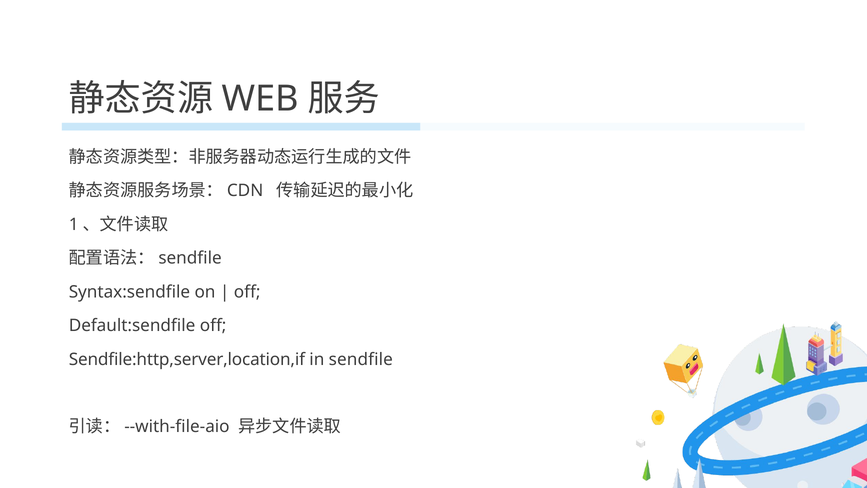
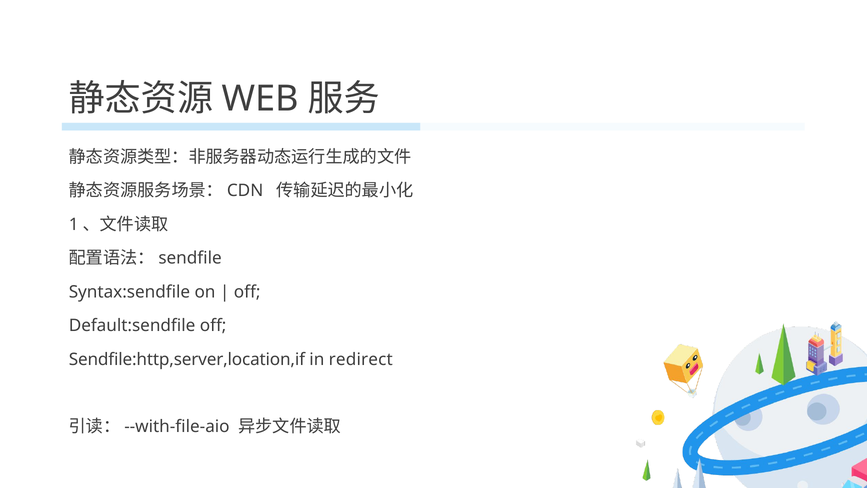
in sendfile: sendfile -> redirect
